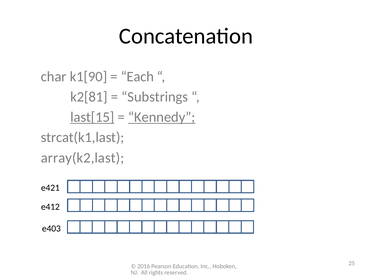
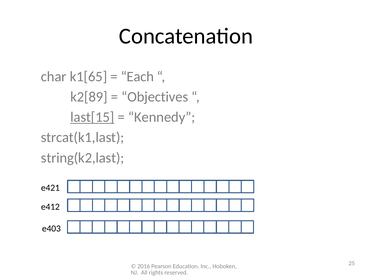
k1[90: k1[90 -> k1[65
k2[81: k2[81 -> k2[89
Substrings: Substrings -> Objectives
Kennedy underline: present -> none
array(k2,last: array(k2,last -> string(k2,last
